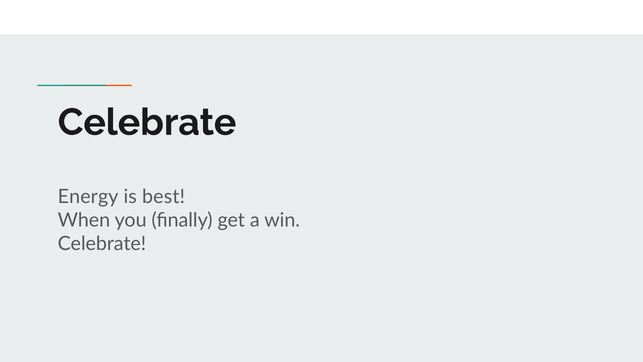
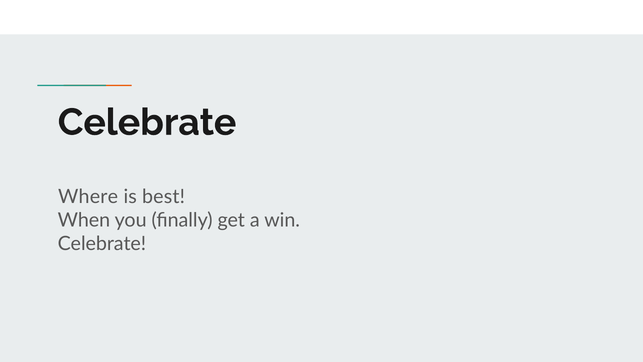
Energy: Energy -> Where
